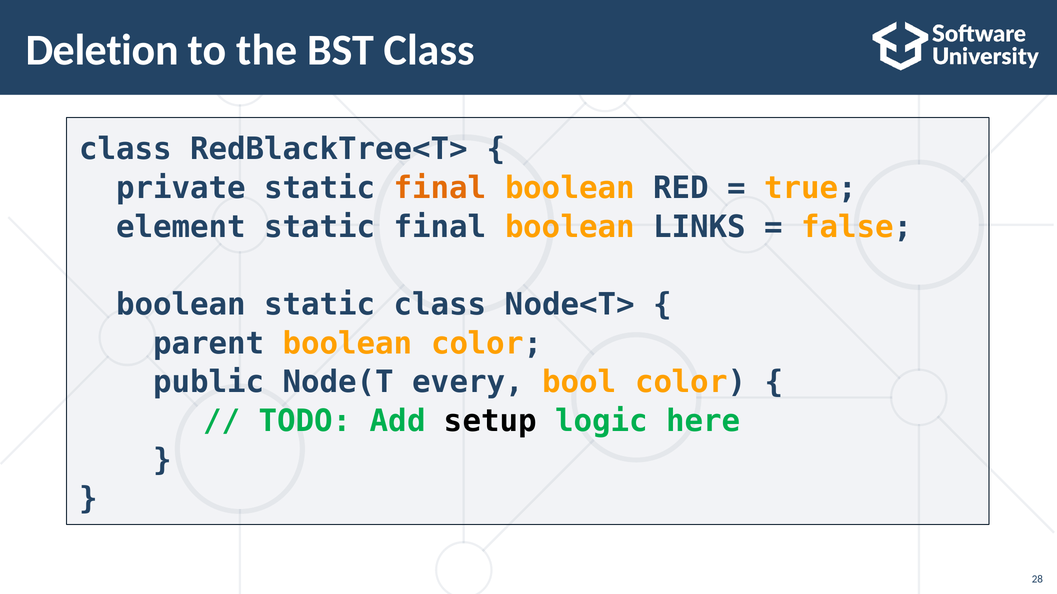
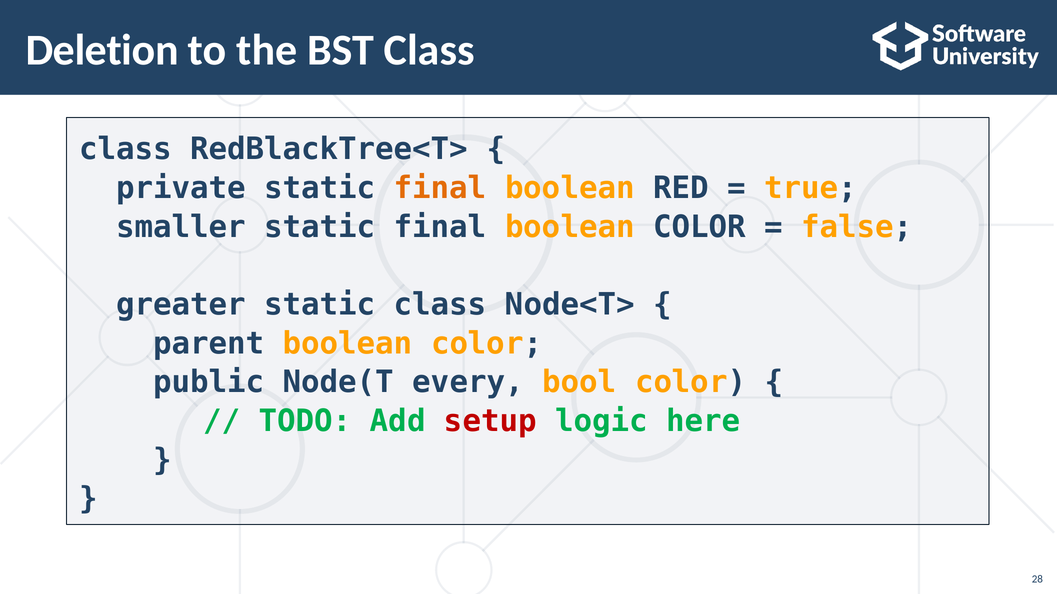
element: element -> smaller
final boolean LINKS: LINKS -> COLOR
boolean at (181, 305): boolean -> greater
setup colour: black -> red
